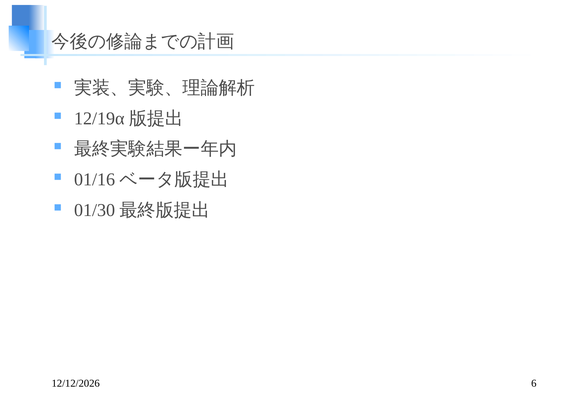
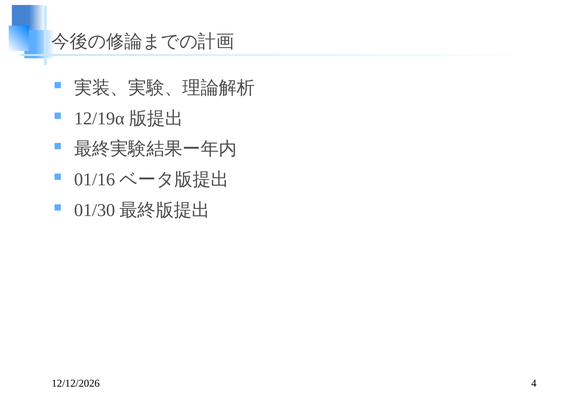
6: 6 -> 4
